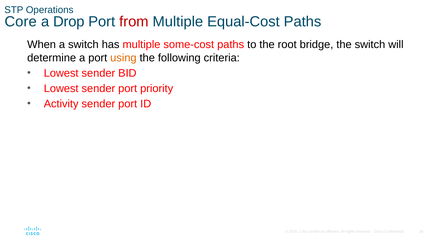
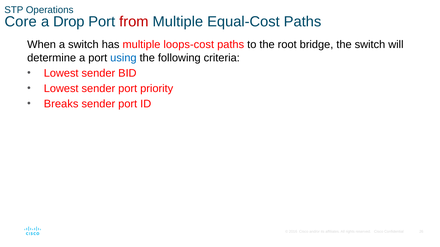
some-cost: some-cost -> loops-cost
using colour: orange -> blue
Activity: Activity -> Breaks
